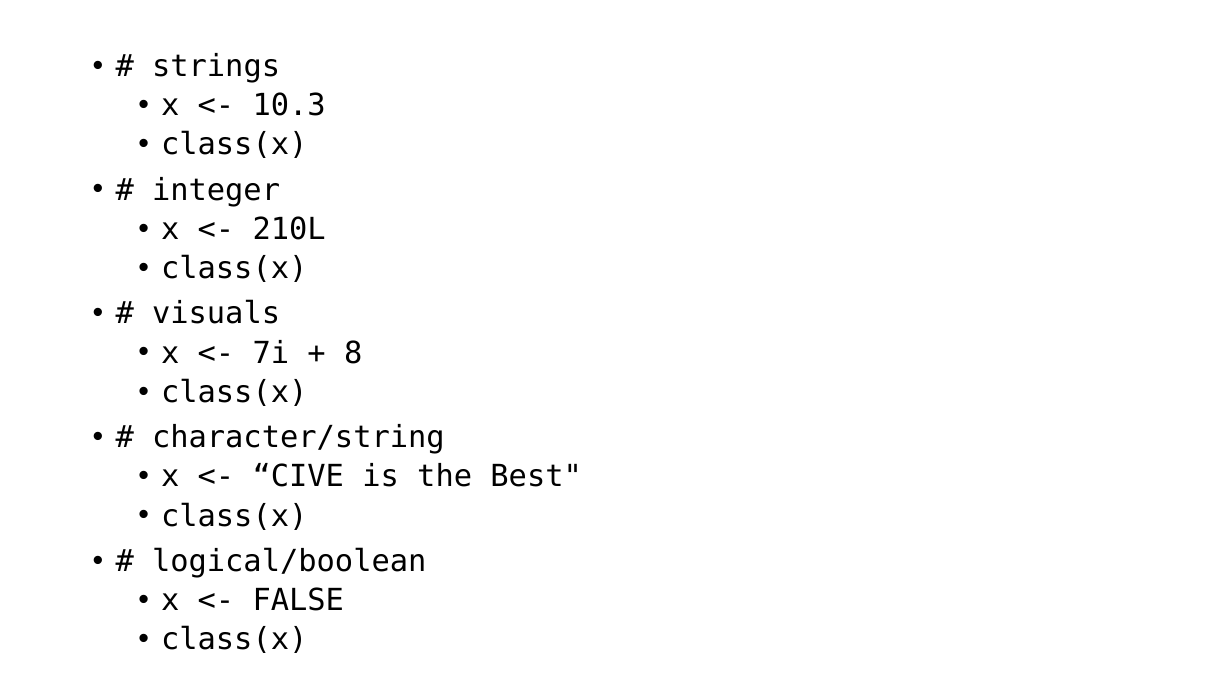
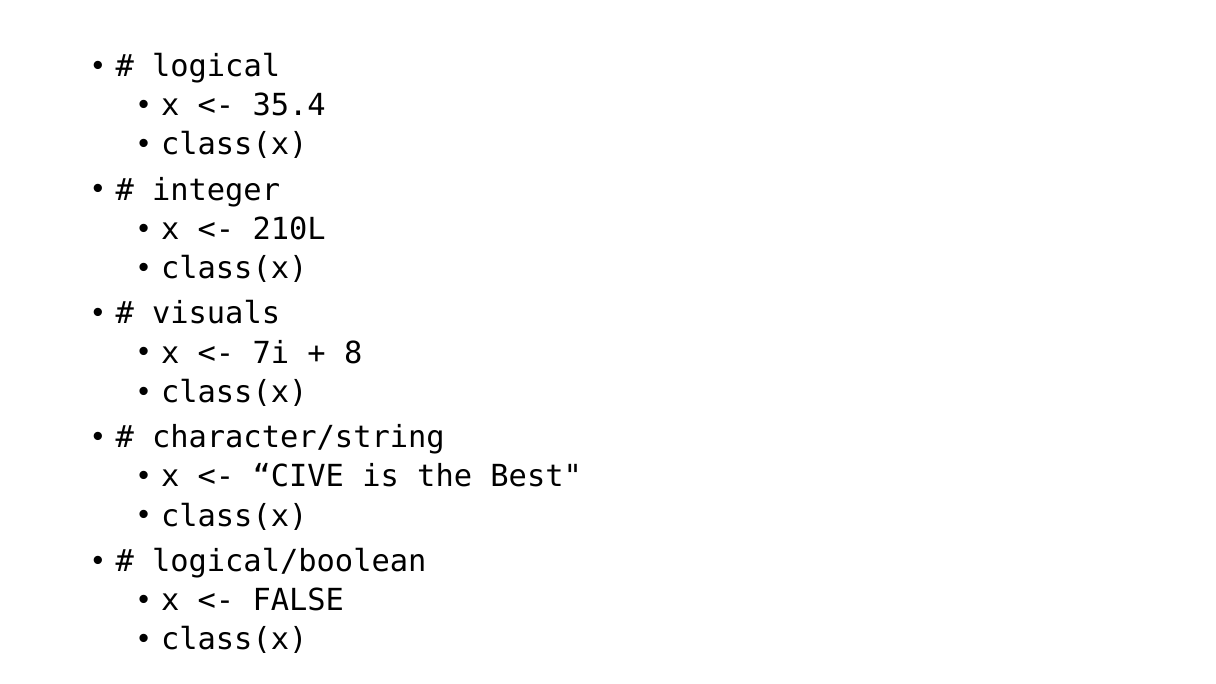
strings: strings -> logical
10.3: 10.3 -> 35.4
